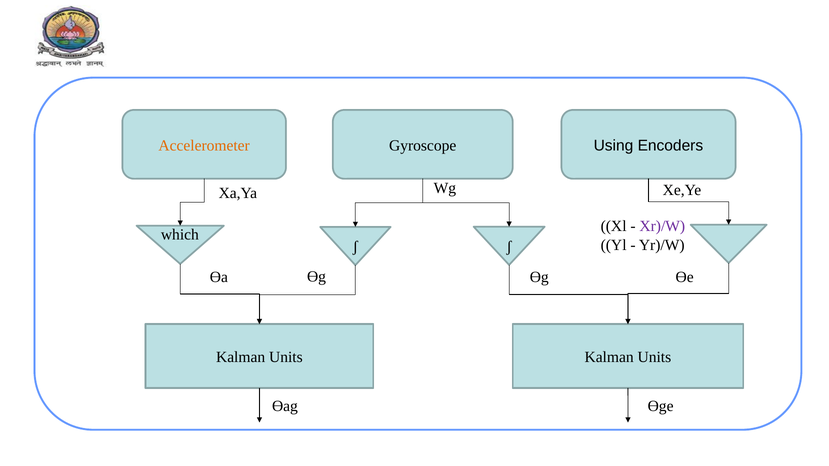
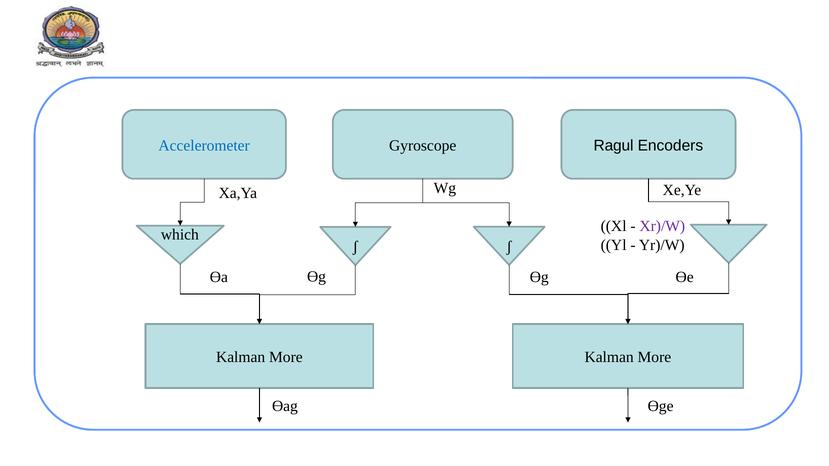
Accelerometer colour: orange -> blue
Using: Using -> Ragul
Units at (286, 357): Units -> More
Units at (654, 357): Units -> More
